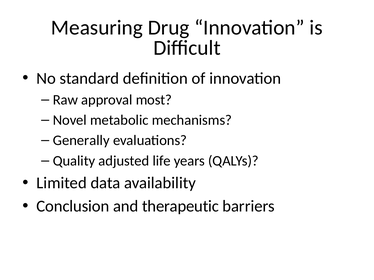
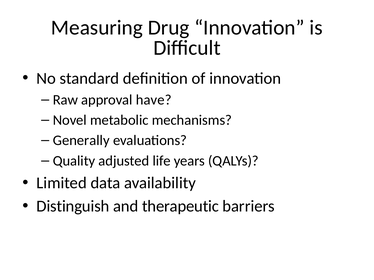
most: most -> have
Conclusion: Conclusion -> Distinguish
